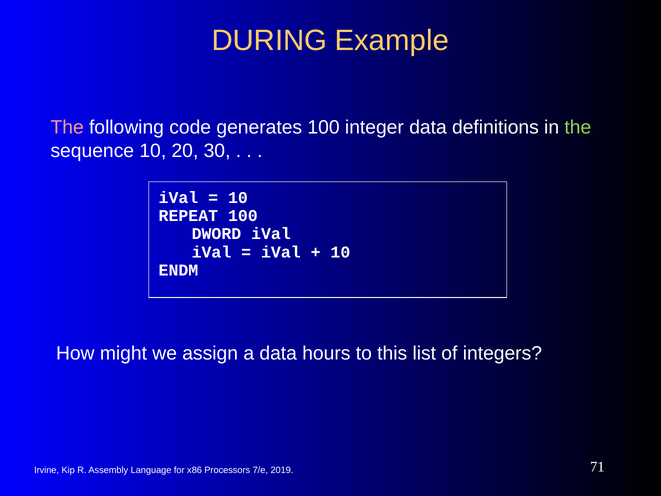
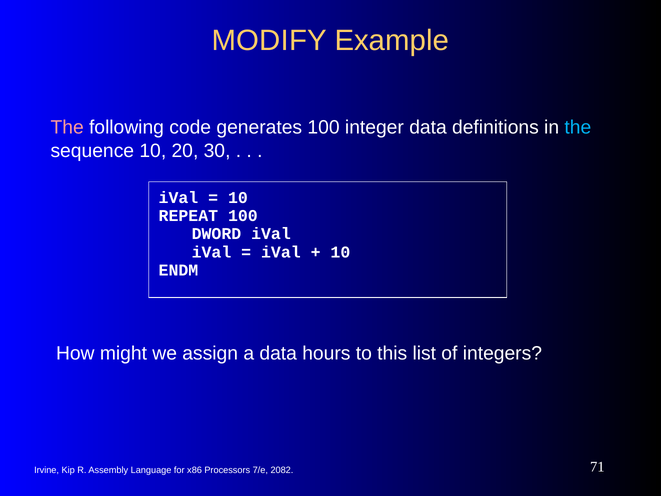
DURING: DURING -> MODIFY
the at (578, 127) colour: light green -> light blue
2019: 2019 -> 2082
